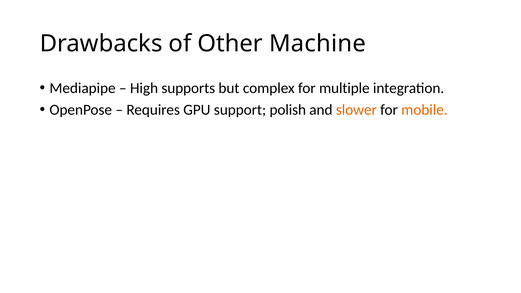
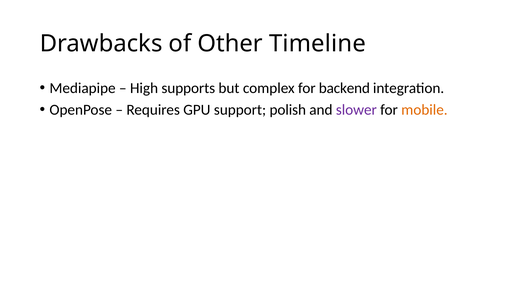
Machine: Machine -> Timeline
multiple: multiple -> backend
slower colour: orange -> purple
